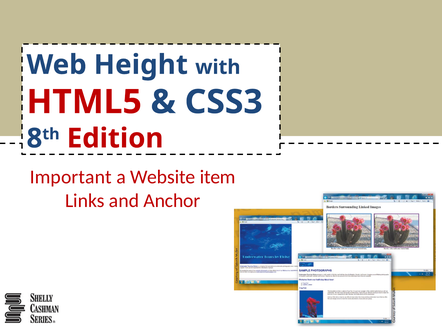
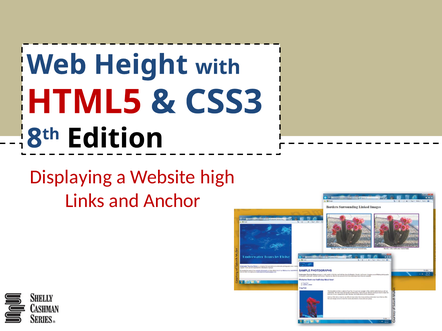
Edition colour: red -> black
Important: Important -> Displaying
item: item -> high
